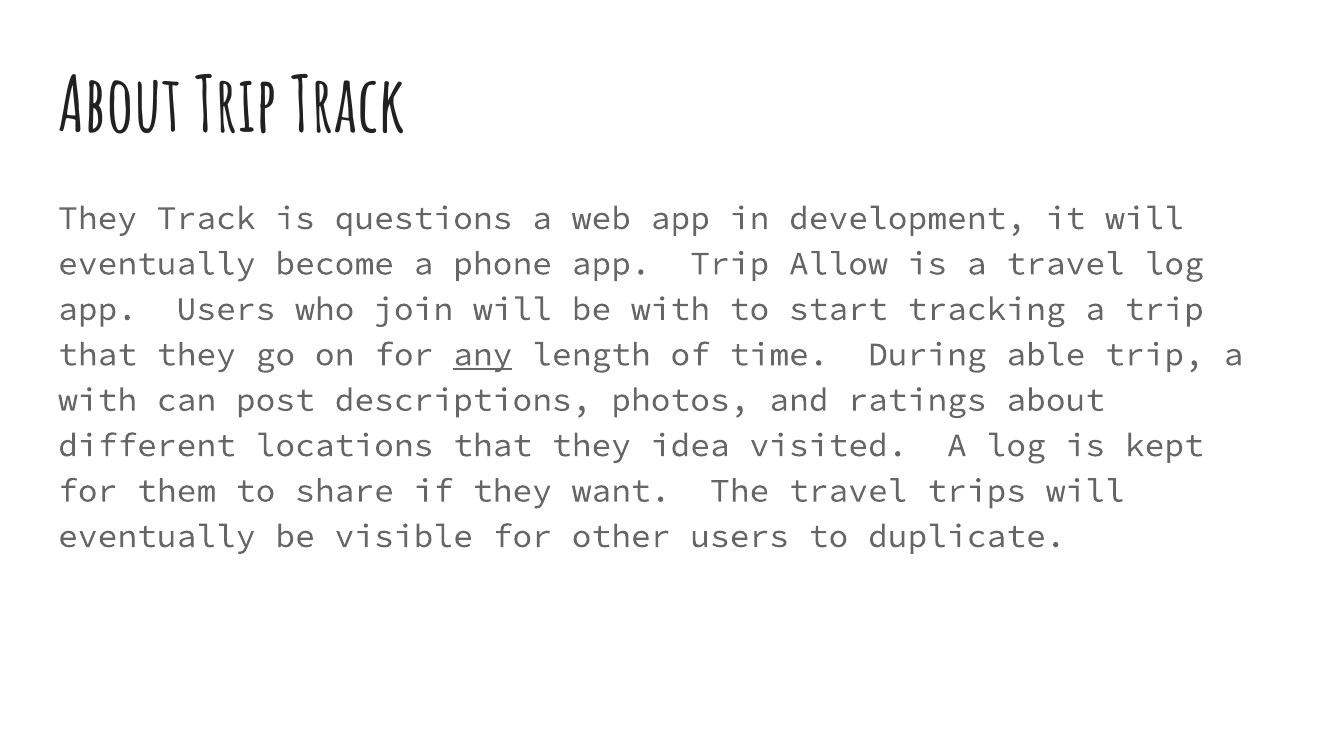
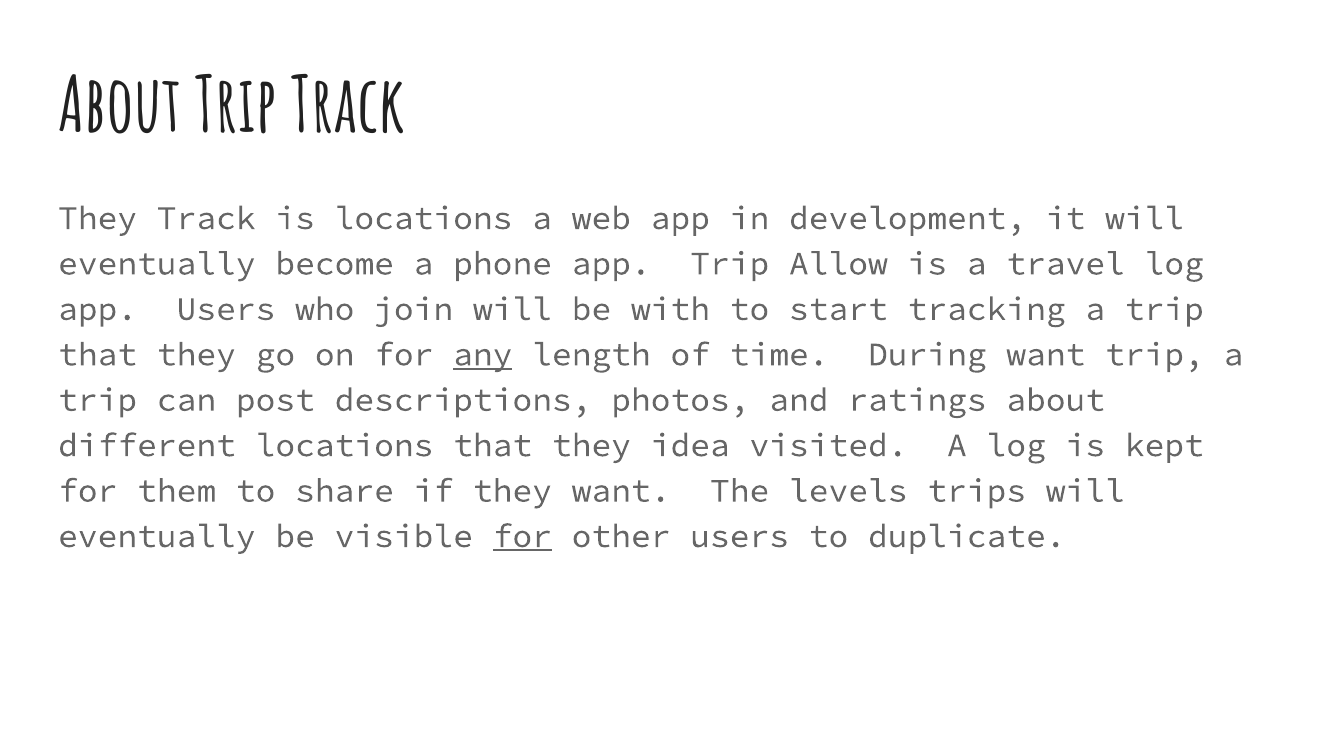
is questions: questions -> locations
During able: able -> want
with at (98, 400): with -> trip
The travel: travel -> levels
for at (522, 536) underline: none -> present
